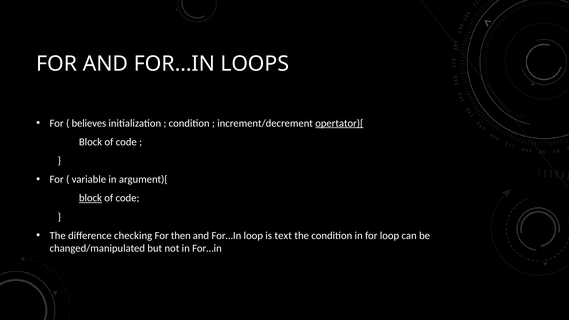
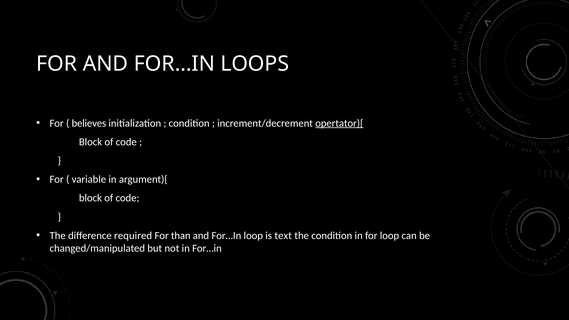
block at (90, 198) underline: present -> none
checking: checking -> required
then: then -> than
